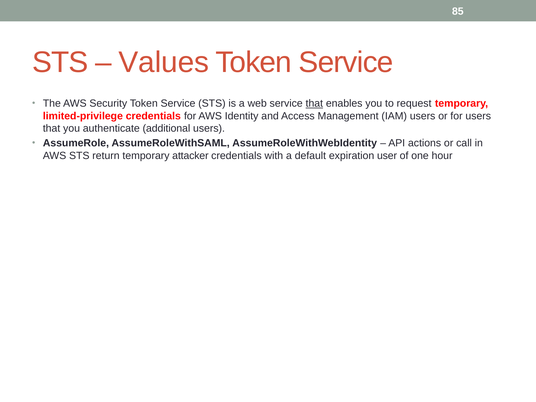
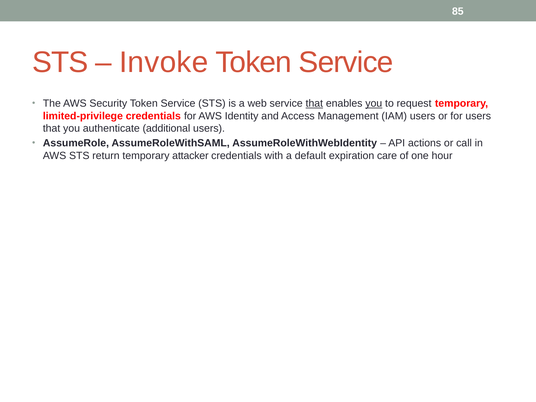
Values: Values -> Invoke
you at (374, 103) underline: none -> present
user: user -> care
